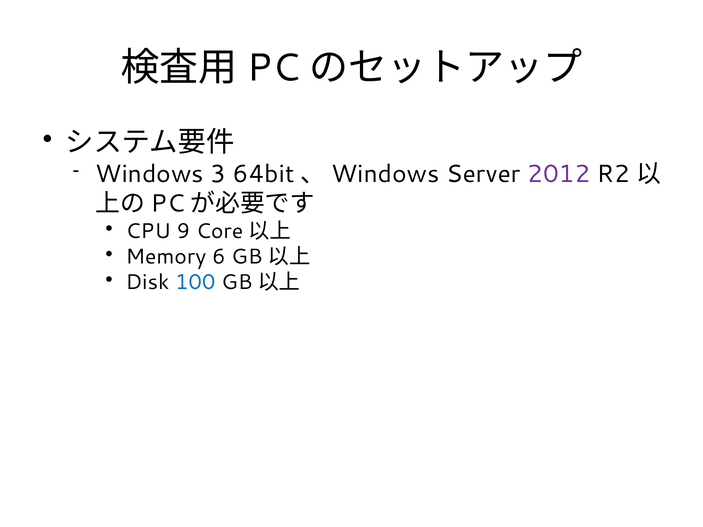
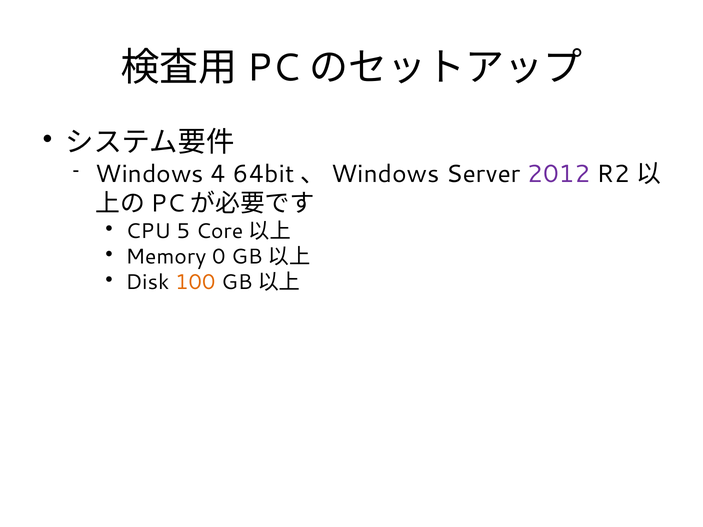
3: 3 -> 4
9: 9 -> 5
6: 6 -> 0
100 colour: blue -> orange
